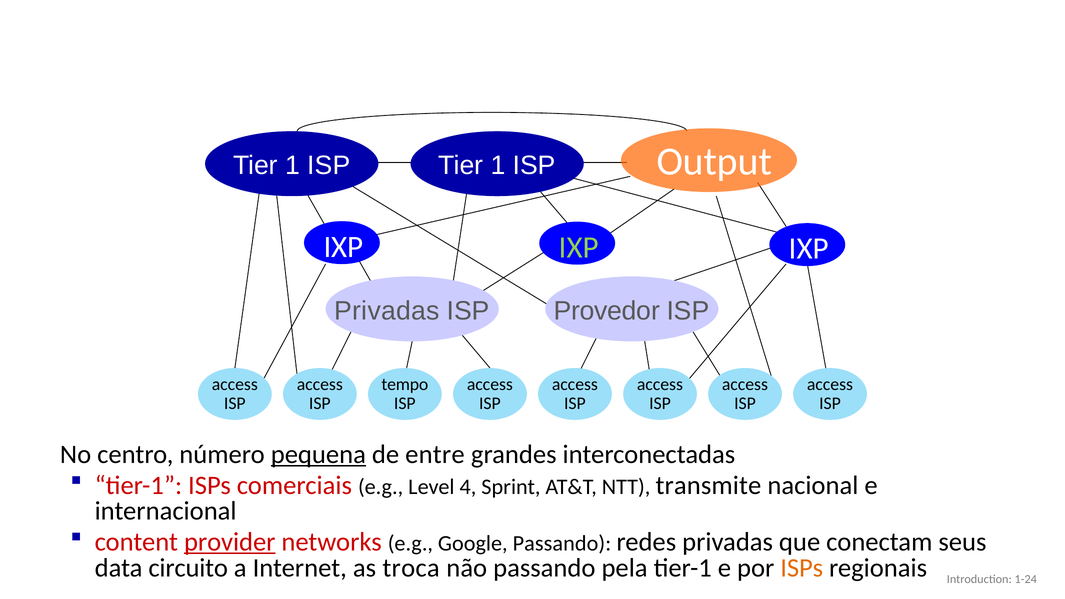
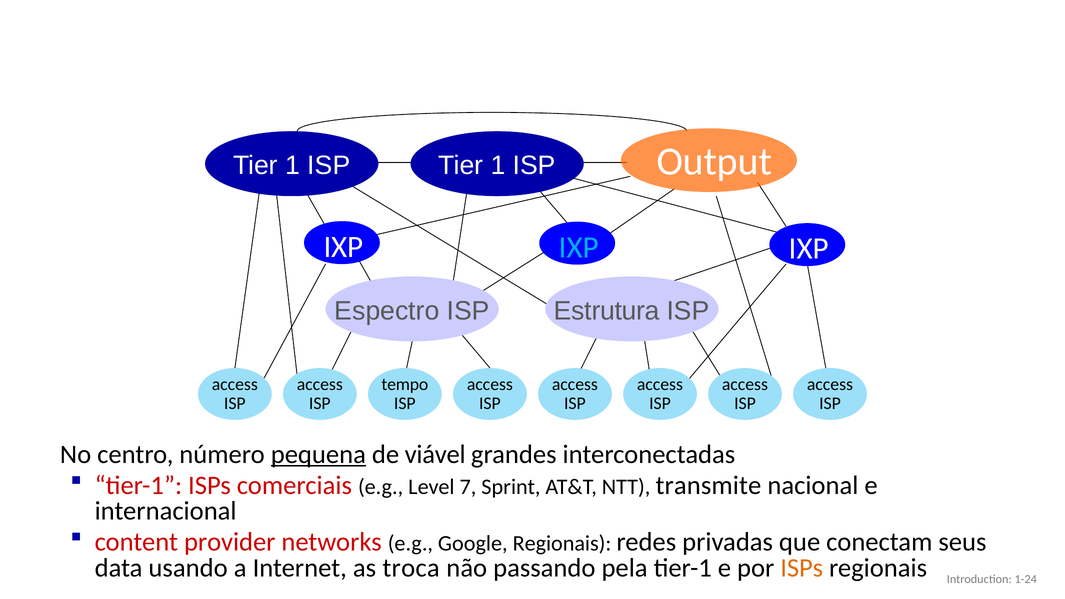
IXP at (579, 247) colour: light green -> light blue
Privadas at (387, 311): Privadas -> Espectro
Provedor: Provedor -> Estrutura
entre: entre -> viável
4: 4 -> 7
provider underline: present -> none
Google Passando: Passando -> Regionais
circuito: circuito -> usando
